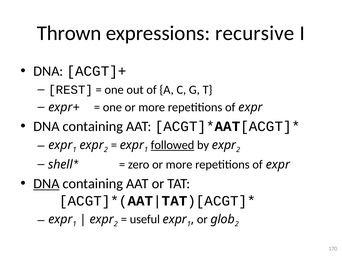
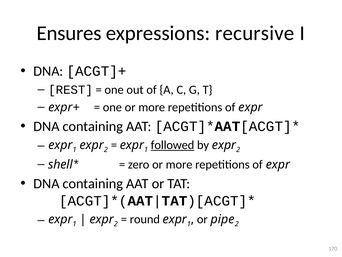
Thrown: Thrown -> Ensures
DNA at (46, 183) underline: present -> none
useful: useful -> round
glob: glob -> pipe
